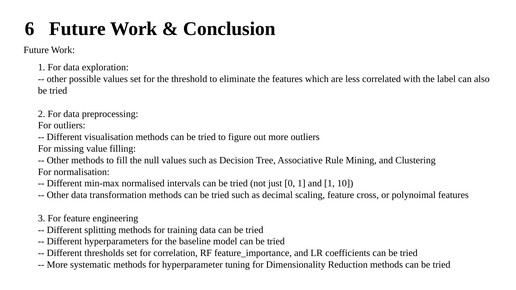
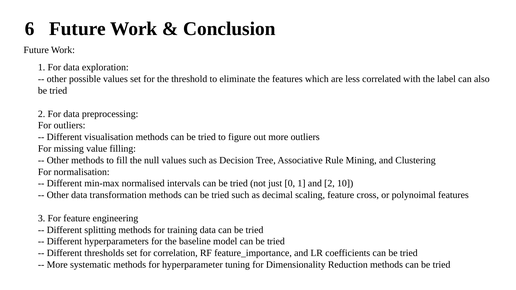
and 1: 1 -> 2
